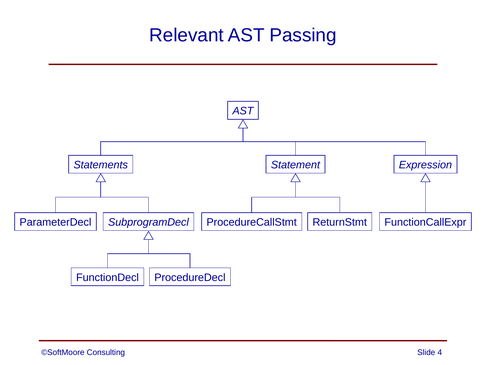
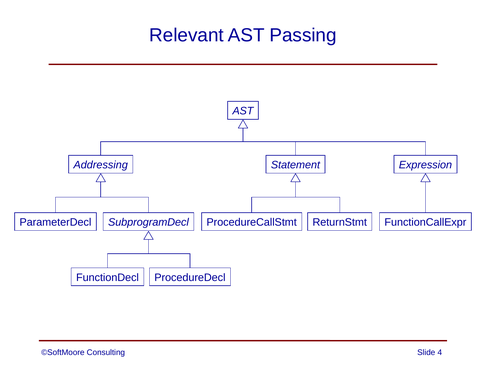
Statements: Statements -> Addressing
